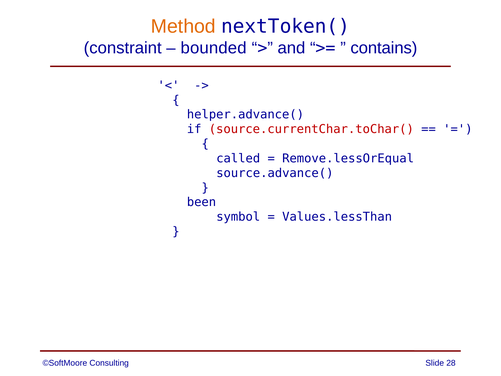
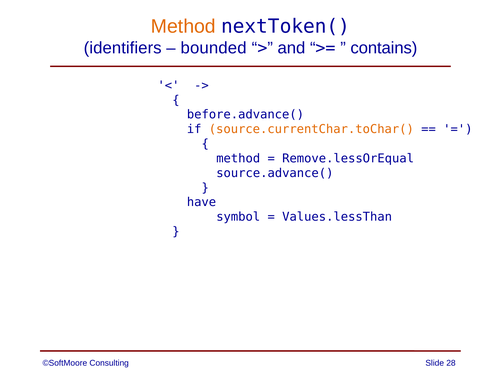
constraint: constraint -> identifiers
helper.advance(: helper.advance( -> before.advance(
source.currentChar.toChar( colour: red -> orange
called at (238, 158): called -> method
been: been -> have
